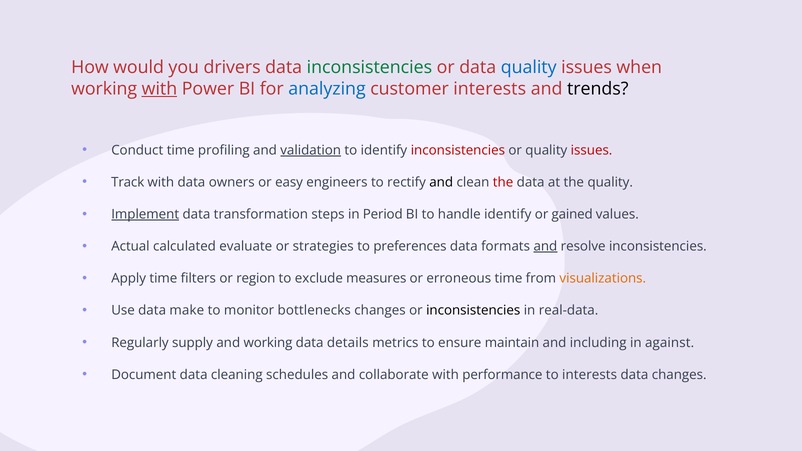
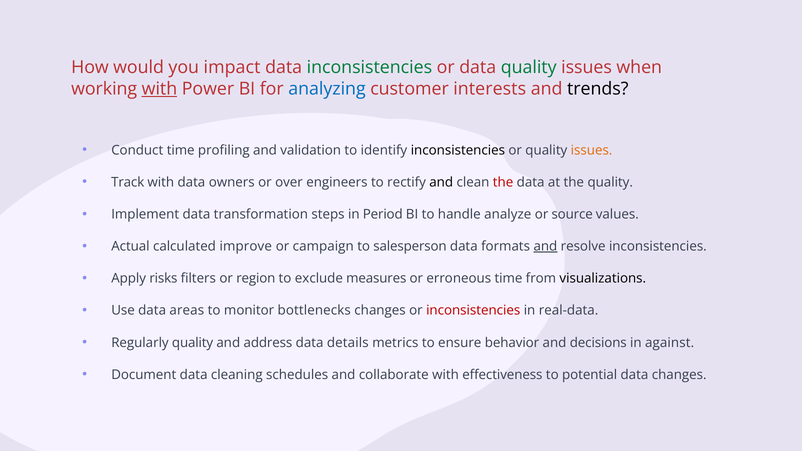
drivers: drivers -> impact
quality at (529, 67) colour: blue -> green
validation underline: present -> none
inconsistencies at (458, 150) colour: red -> black
issues at (592, 150) colour: red -> orange
easy: easy -> over
Implement underline: present -> none
handle identify: identify -> analyze
gained: gained -> source
evaluate: evaluate -> improve
strategies: strategies -> campaign
preferences: preferences -> salesperson
Apply time: time -> risks
visualizations colour: orange -> black
make: make -> areas
inconsistencies at (473, 311) colour: black -> red
Regularly supply: supply -> quality
and working: working -> address
maintain: maintain -> behavior
including: including -> decisions
performance: performance -> effectiveness
to interests: interests -> potential
